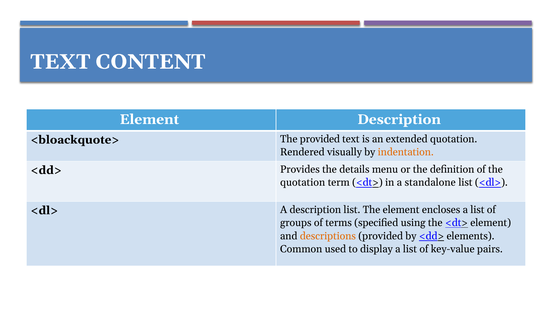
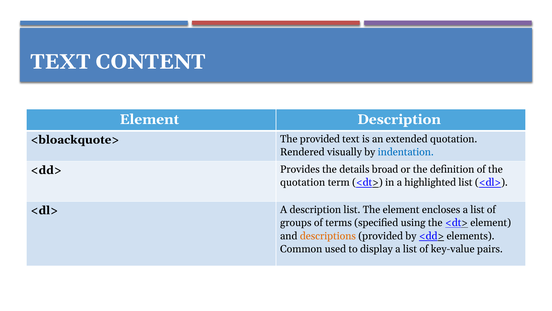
indentation colour: orange -> blue
menu: menu -> broad
standalone: standalone -> highlighted
